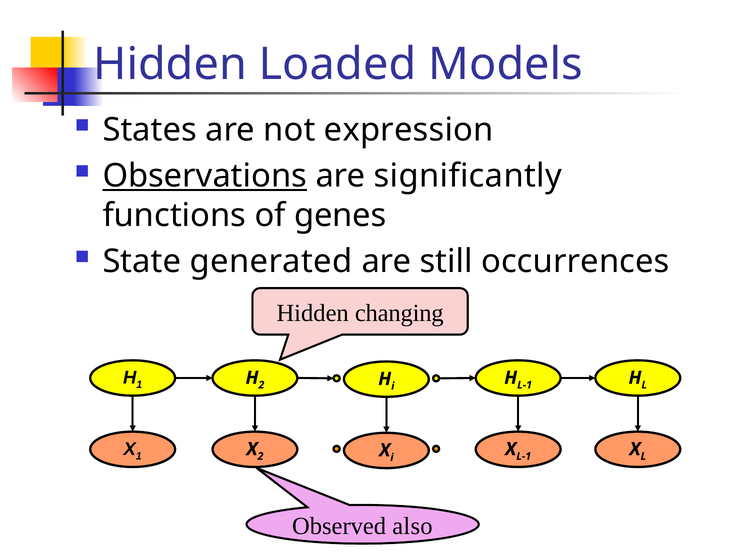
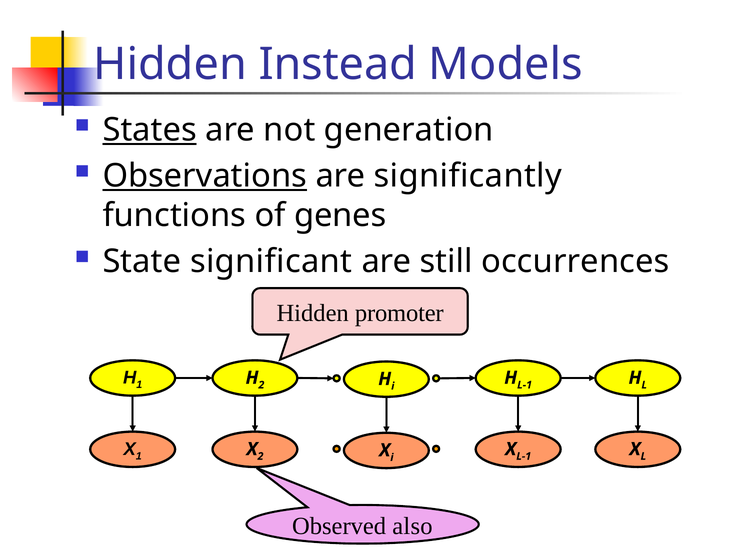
Loaded: Loaded -> Instead
States underline: none -> present
expression: expression -> generation
generated: generated -> significant
changing: changing -> promoter
